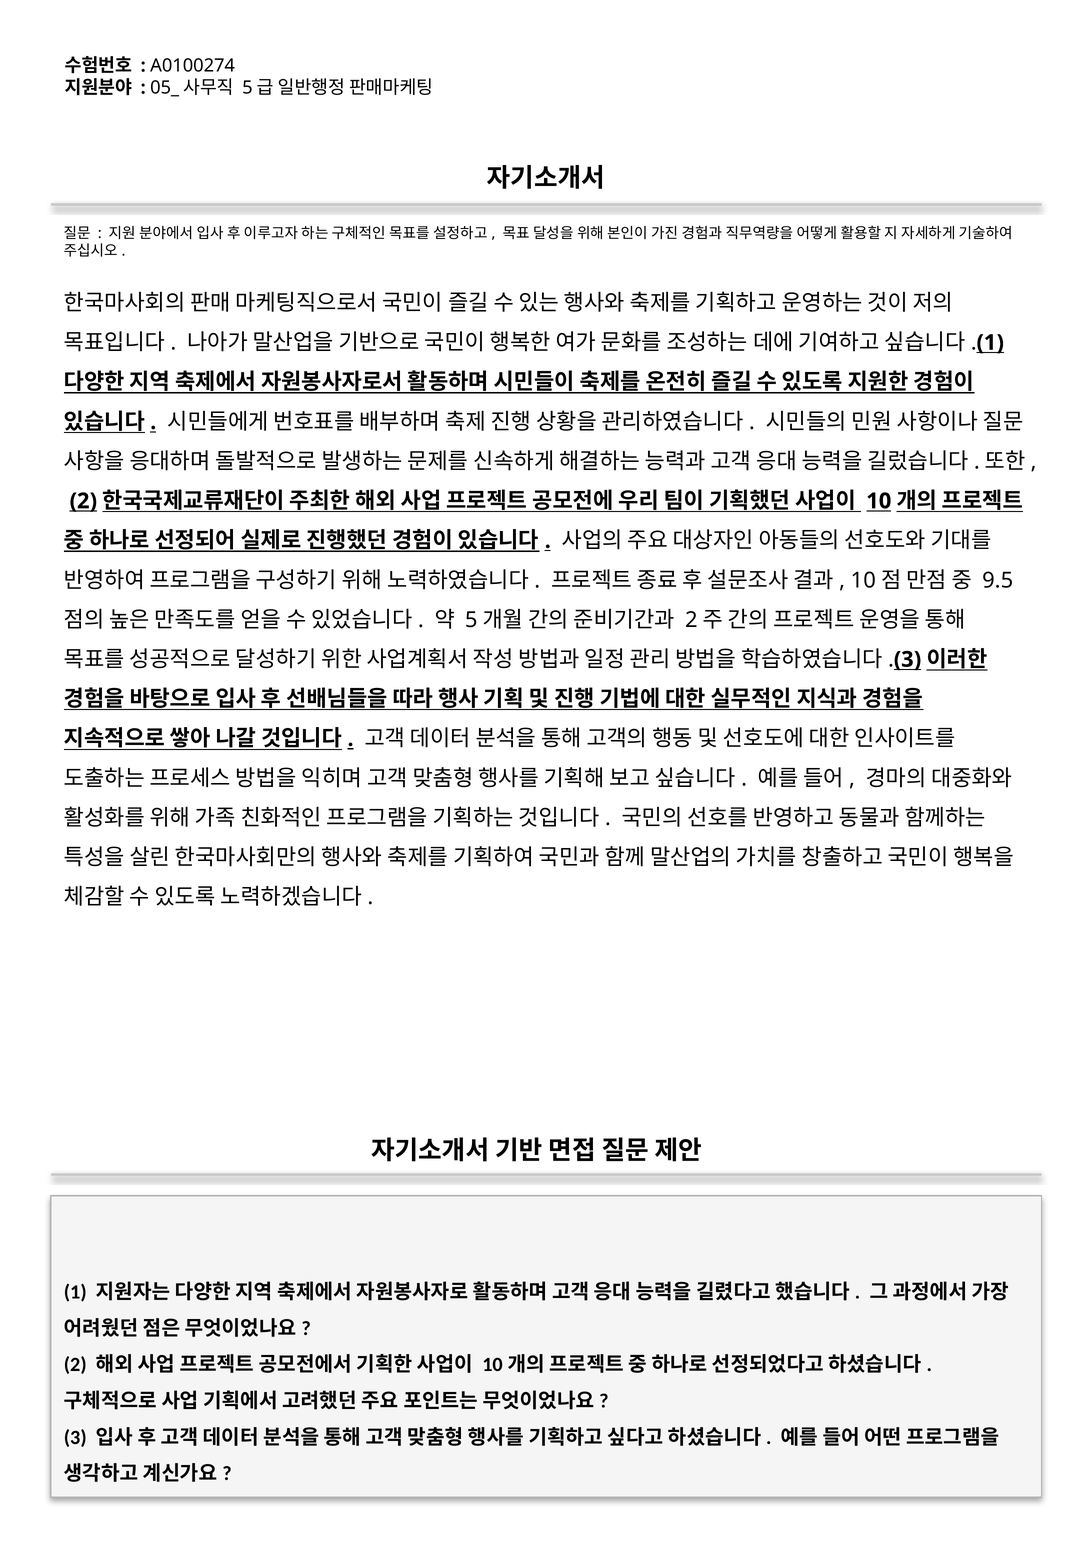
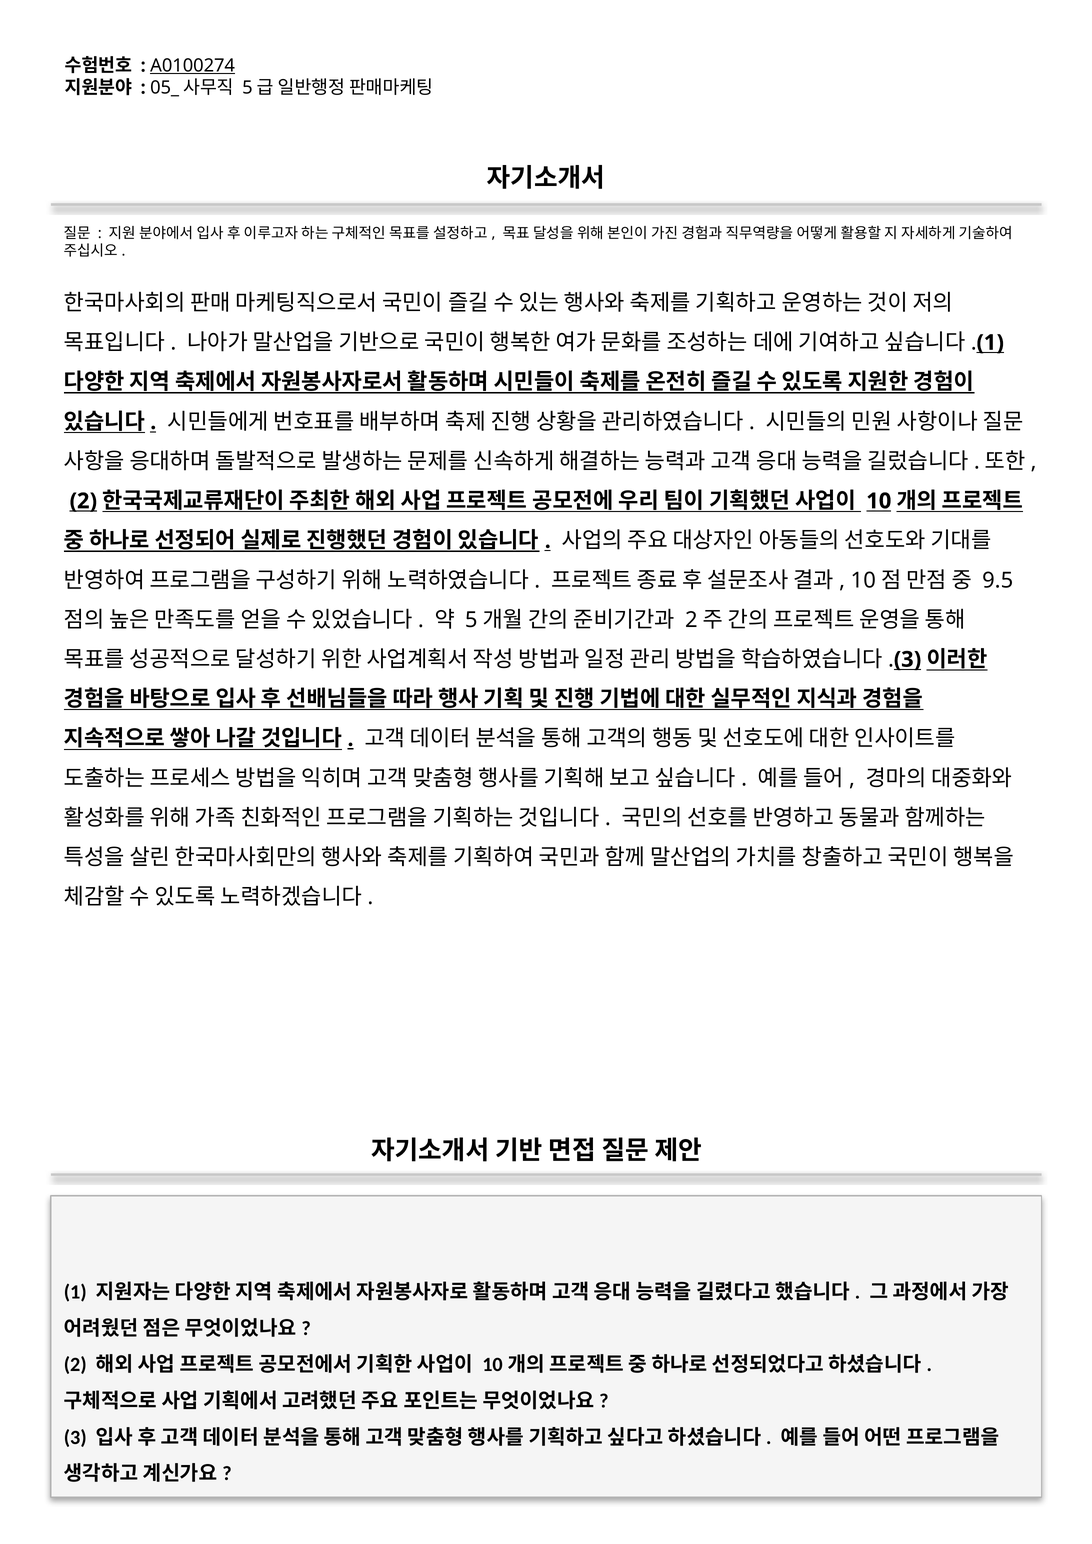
A0100274 underline: none -> present
